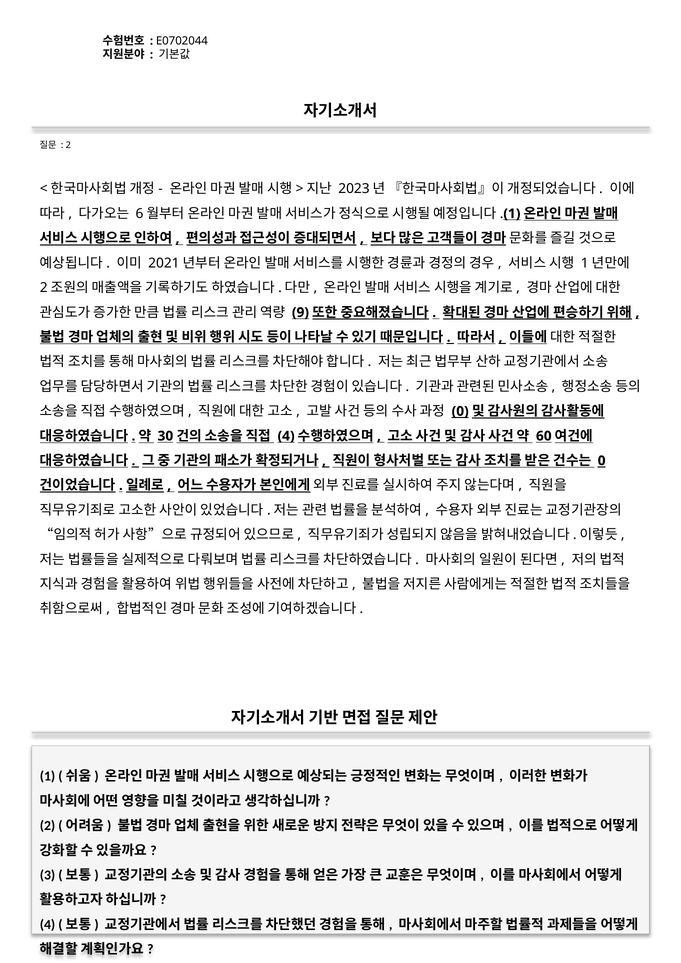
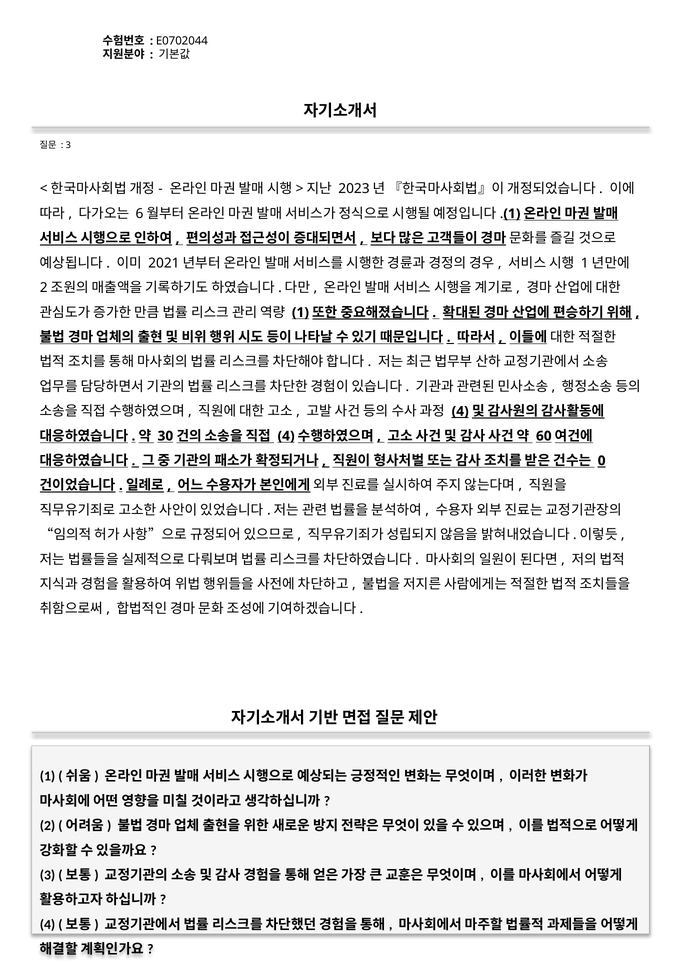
2 at (68, 145): 2 -> 3
9 at (300, 313): 9 -> 1
0 at (460, 411): 0 -> 4
